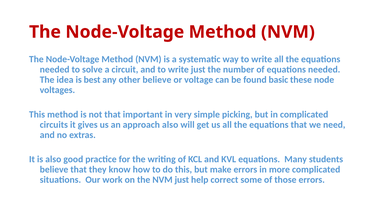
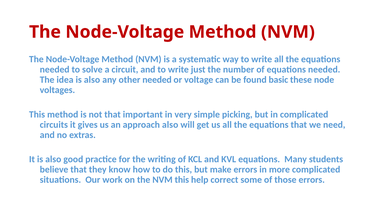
idea is best: best -> also
other believe: believe -> needed
NVM just: just -> this
